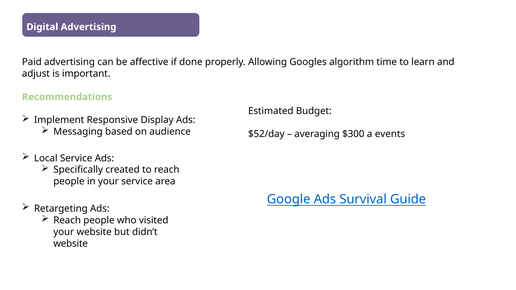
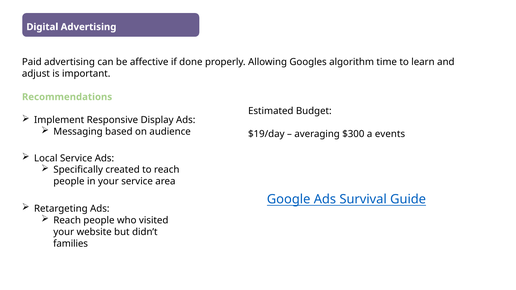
$52/day: $52/day -> $19/day
website at (71, 244): website -> families
